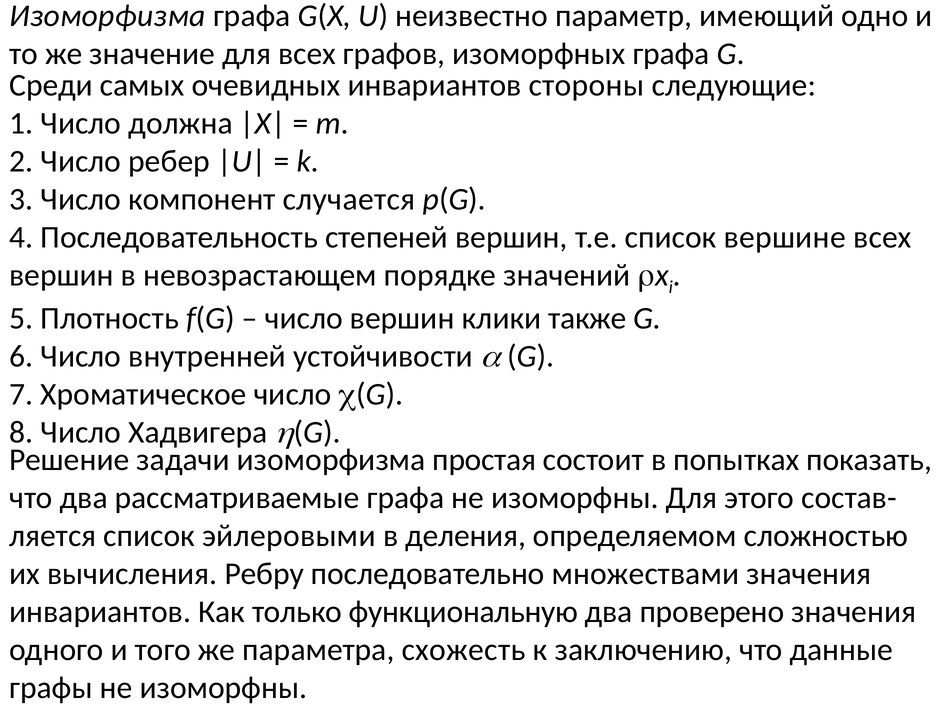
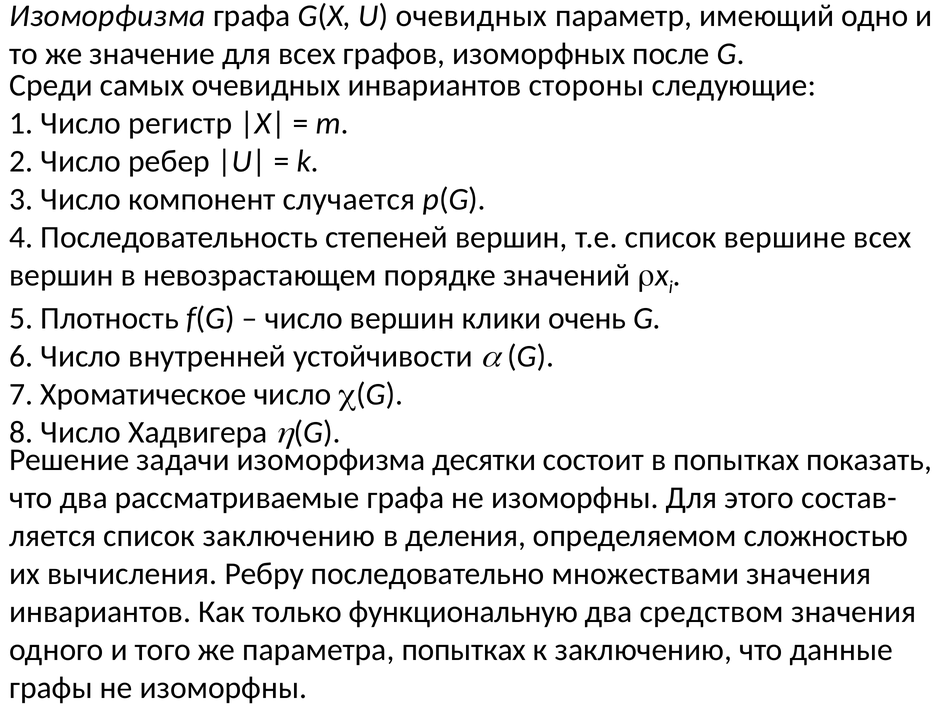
U неизвестно: неизвестно -> очевидных
изоморфных графа: графа -> после
должна: должна -> регистр
также: также -> очень
простая: простая -> десятки
список эйлеровыми: эйлеровыми -> заключению
проверено: проверено -> средством
параметра схожесть: схожесть -> попытках
